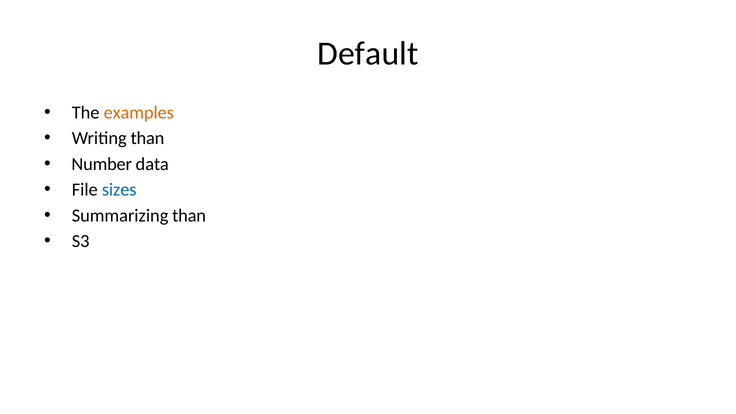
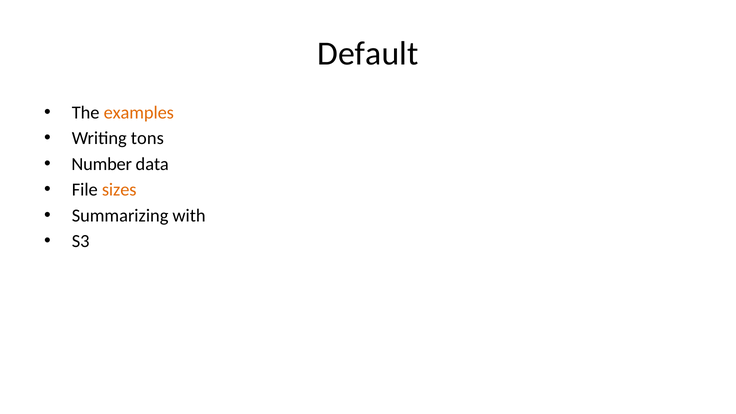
Writing than: than -> tons
sizes colour: blue -> orange
Summarizing than: than -> with
